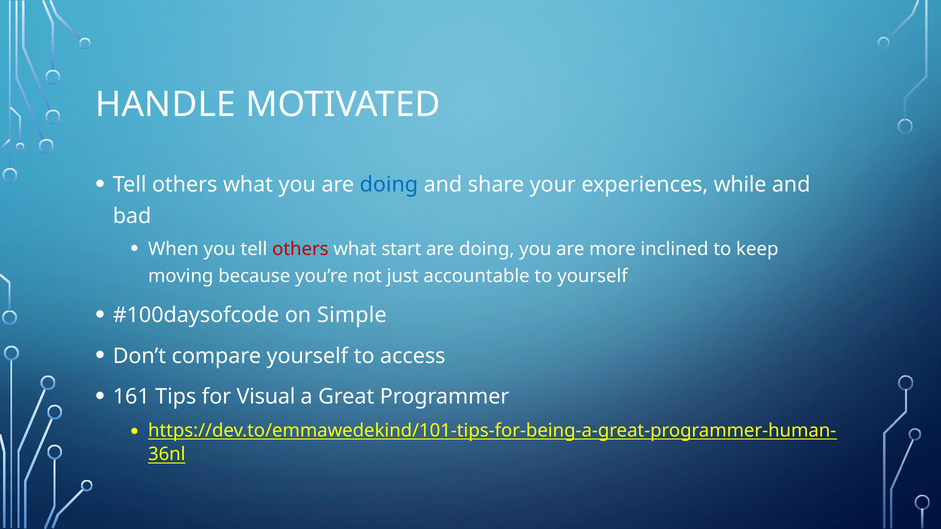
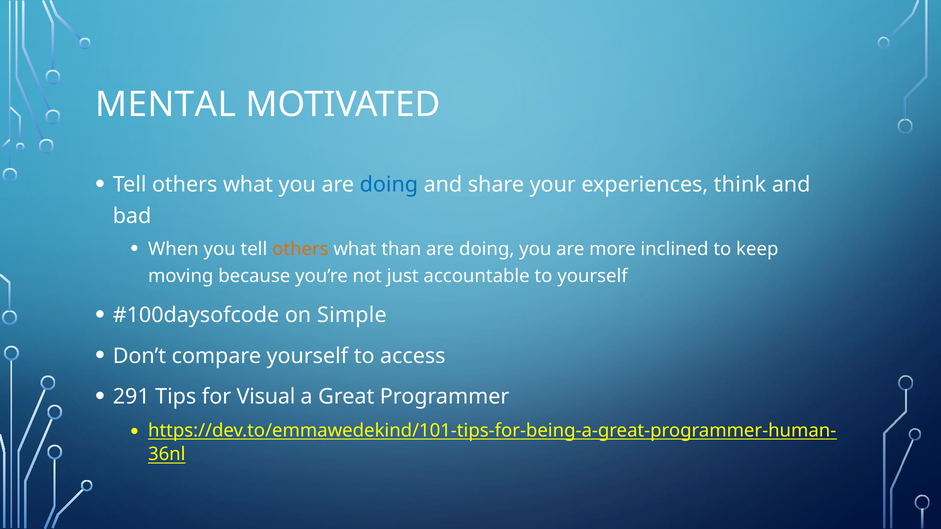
HANDLE: HANDLE -> MENTAL
while: while -> think
others at (300, 249) colour: red -> orange
start: start -> than
161: 161 -> 291
